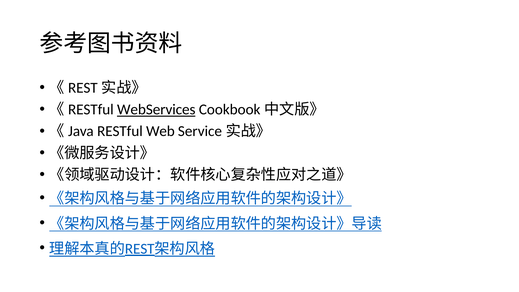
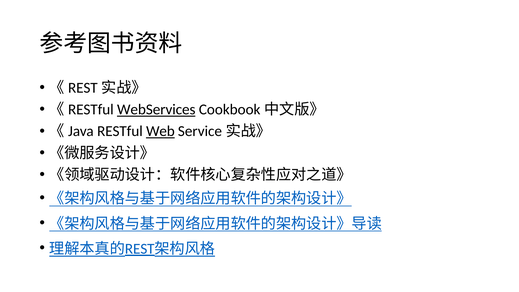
Web underline: none -> present
